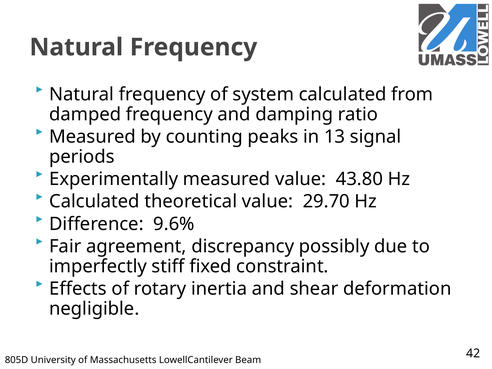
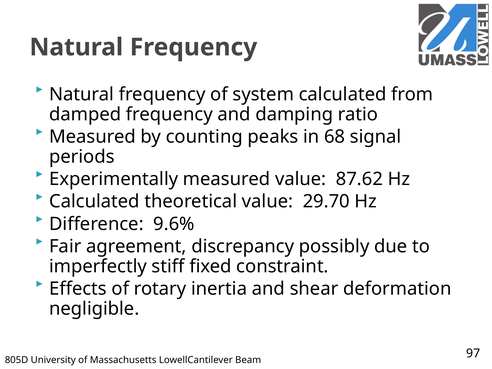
13: 13 -> 68
43.80: 43.80 -> 87.62
42: 42 -> 97
